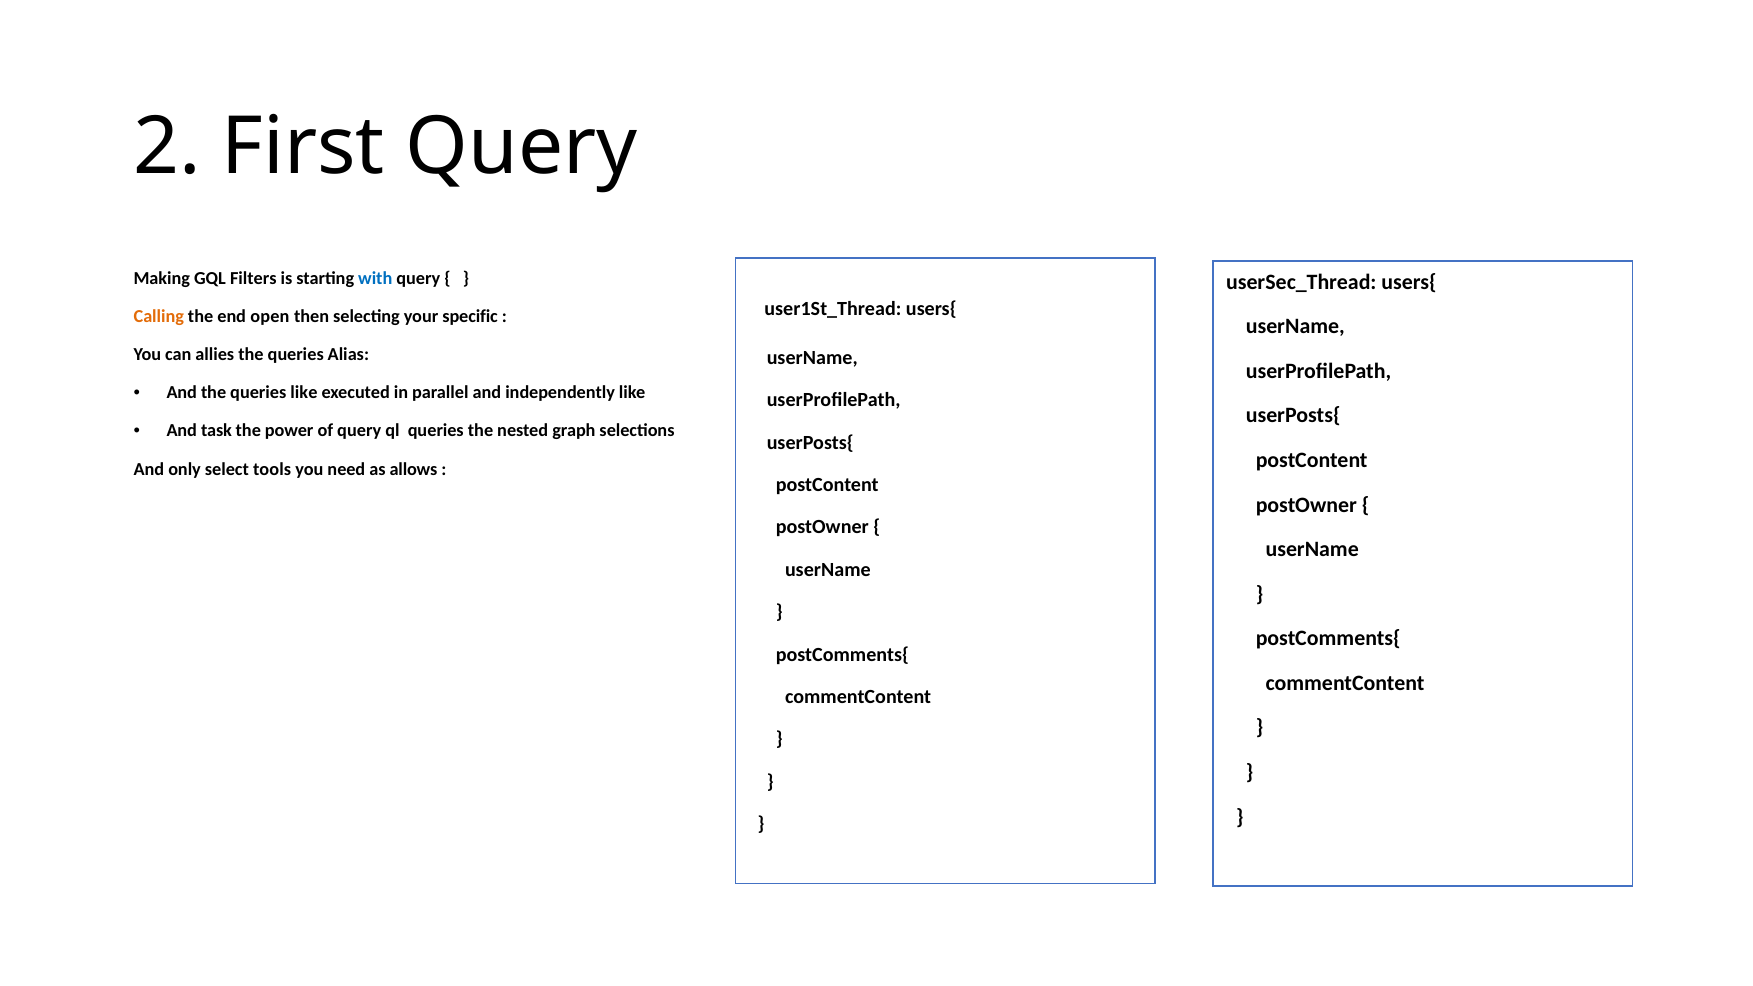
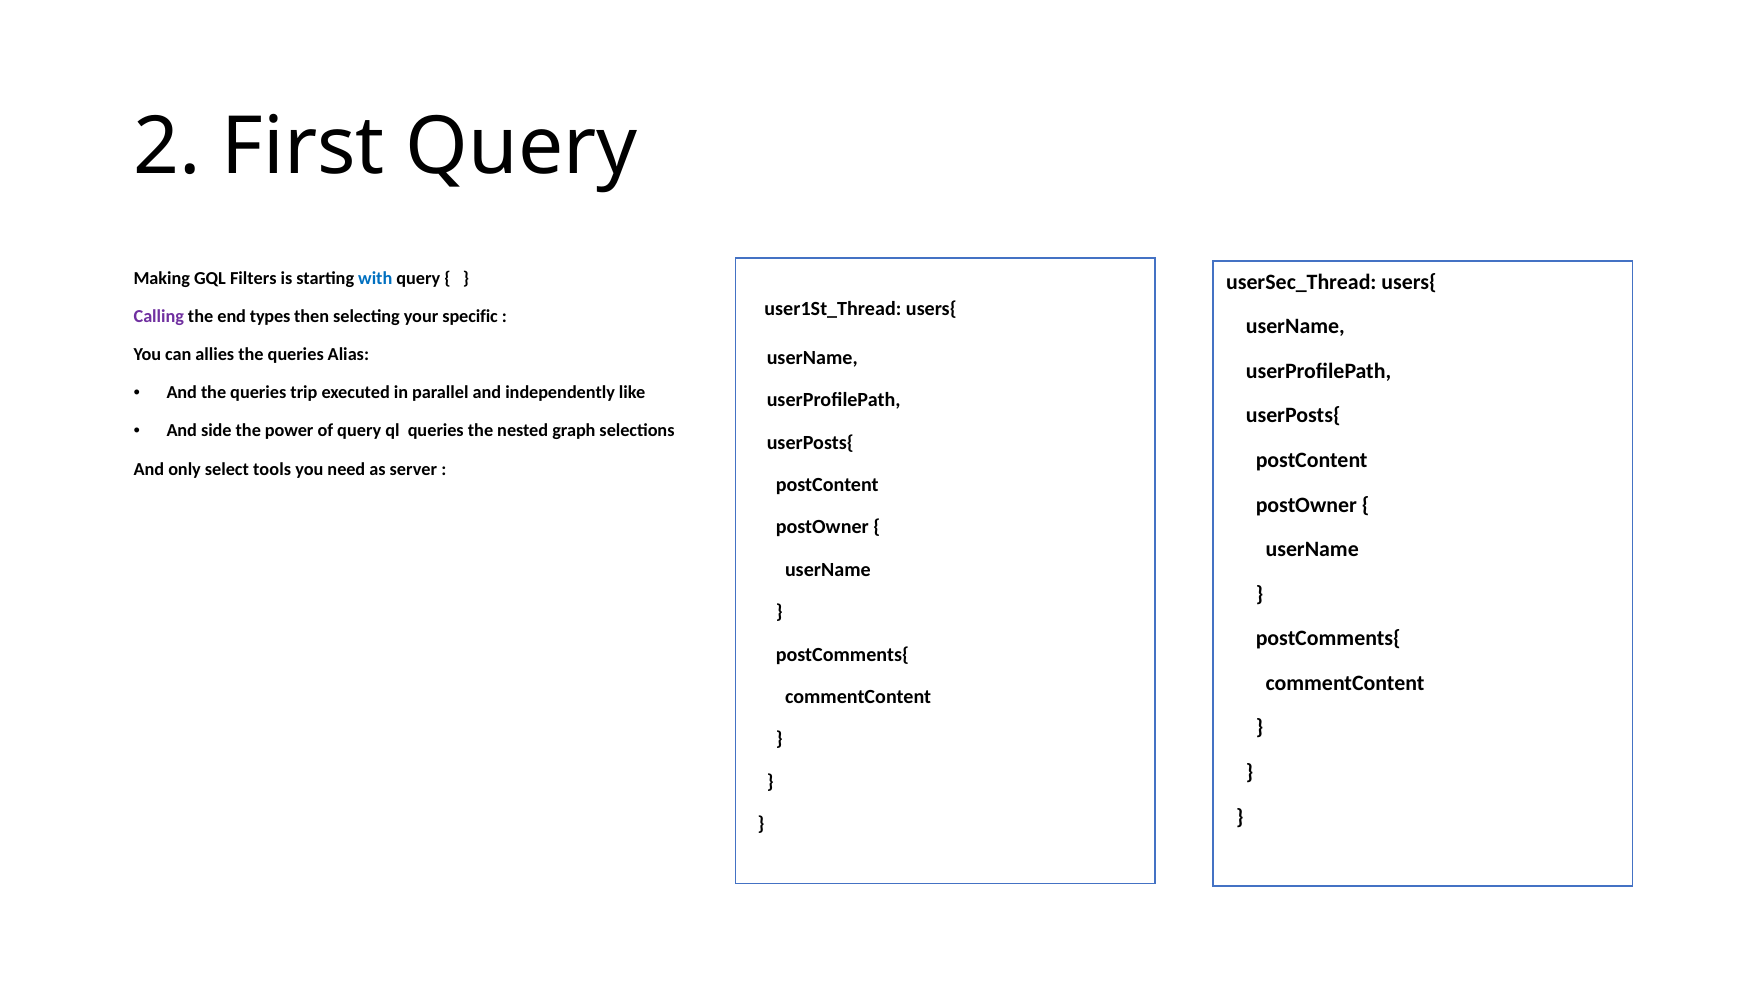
Calling colour: orange -> purple
open: open -> types
queries like: like -> trip
task: task -> side
allows: allows -> server
